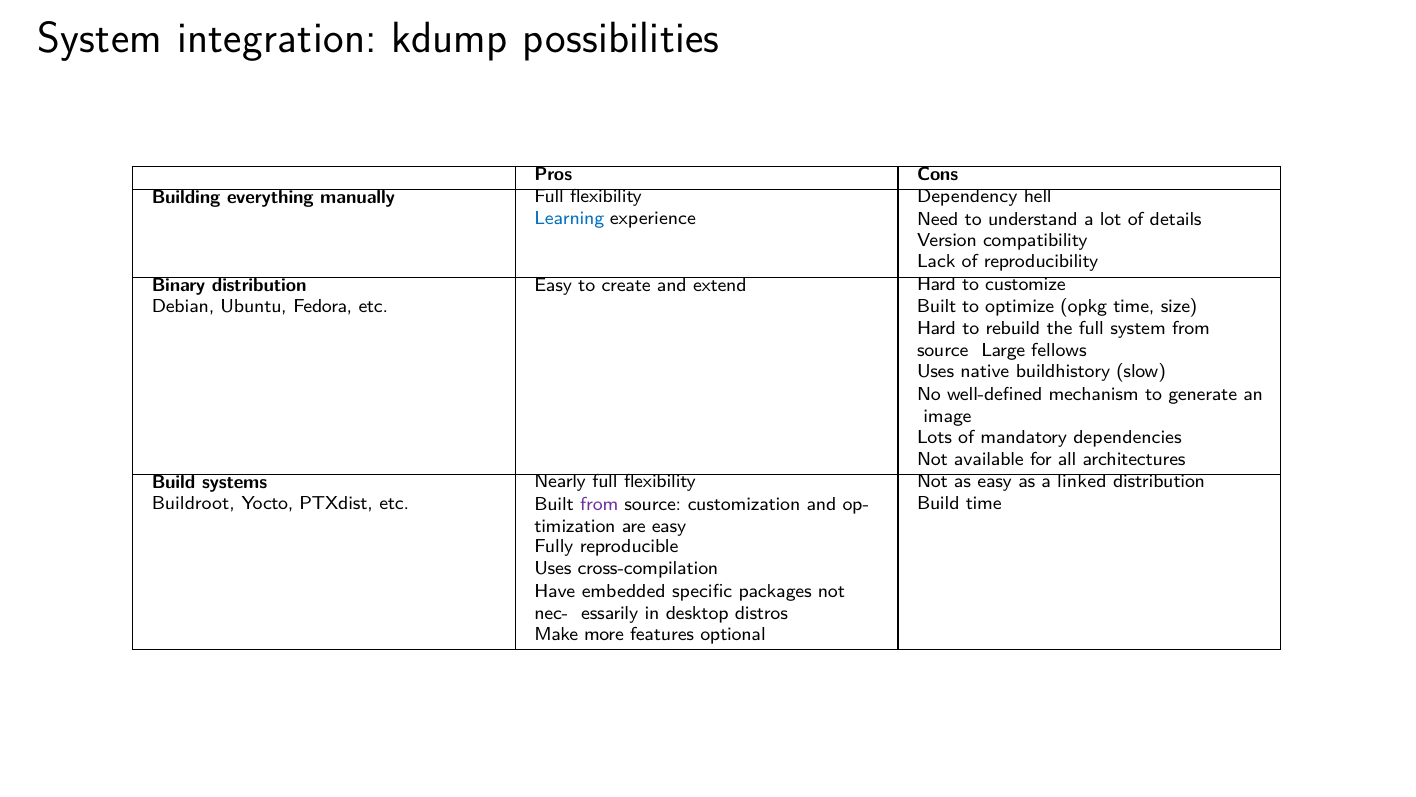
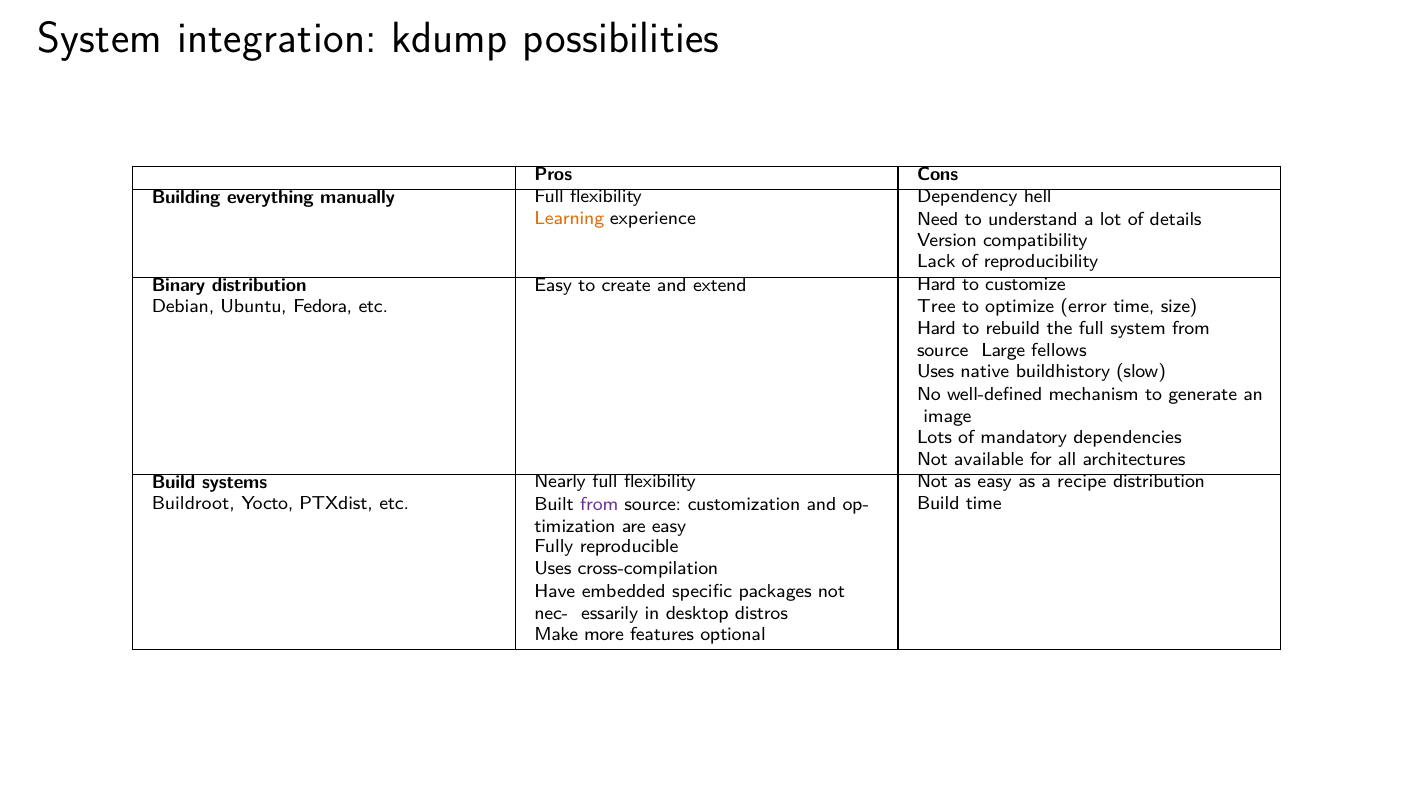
Learning colour: blue -> orange
Built at (937, 306): Built -> Tree
opkg: opkg -> error
linked: linked -> recipe
